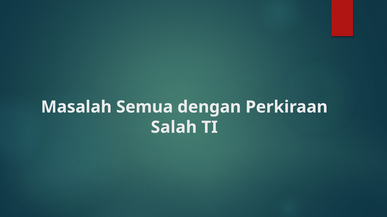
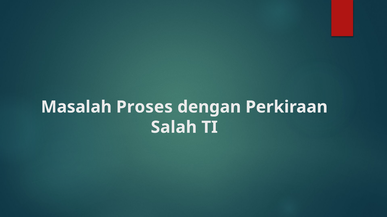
Semua: Semua -> Proses
